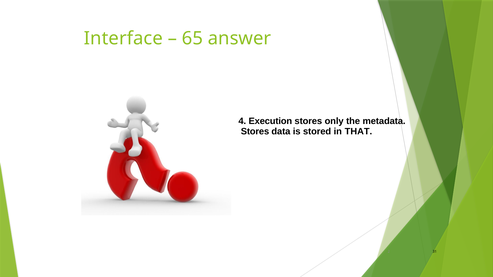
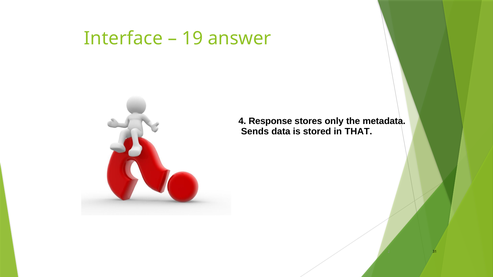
65: 65 -> 19
Execution: Execution -> Response
Stores at (255, 132): Stores -> Sends
